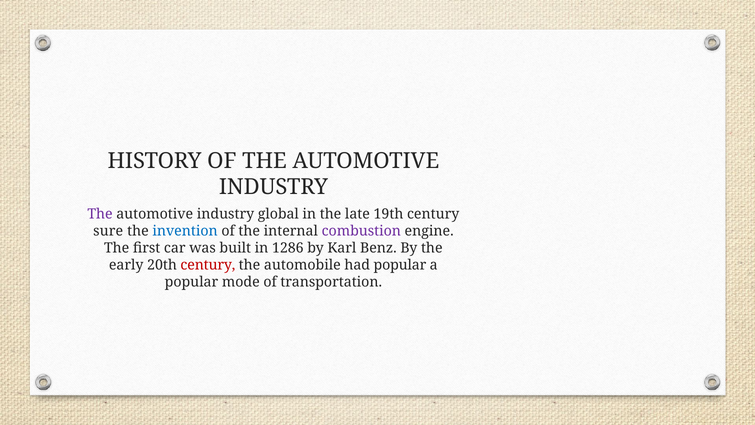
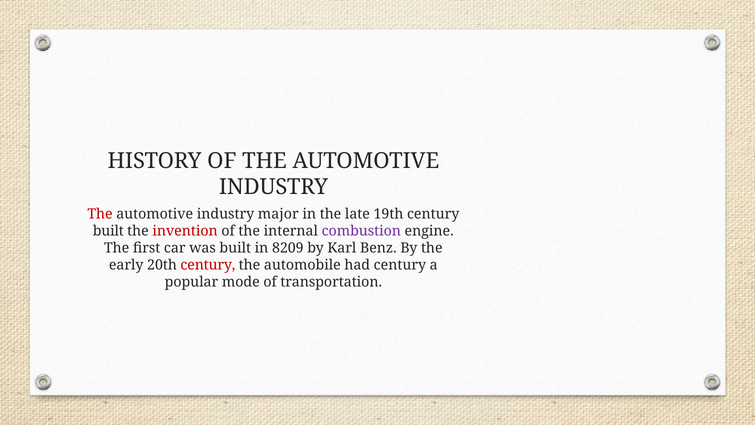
The at (100, 214) colour: purple -> red
global: global -> major
sure at (108, 231): sure -> built
invention colour: blue -> red
1286: 1286 -> 8209
had popular: popular -> century
